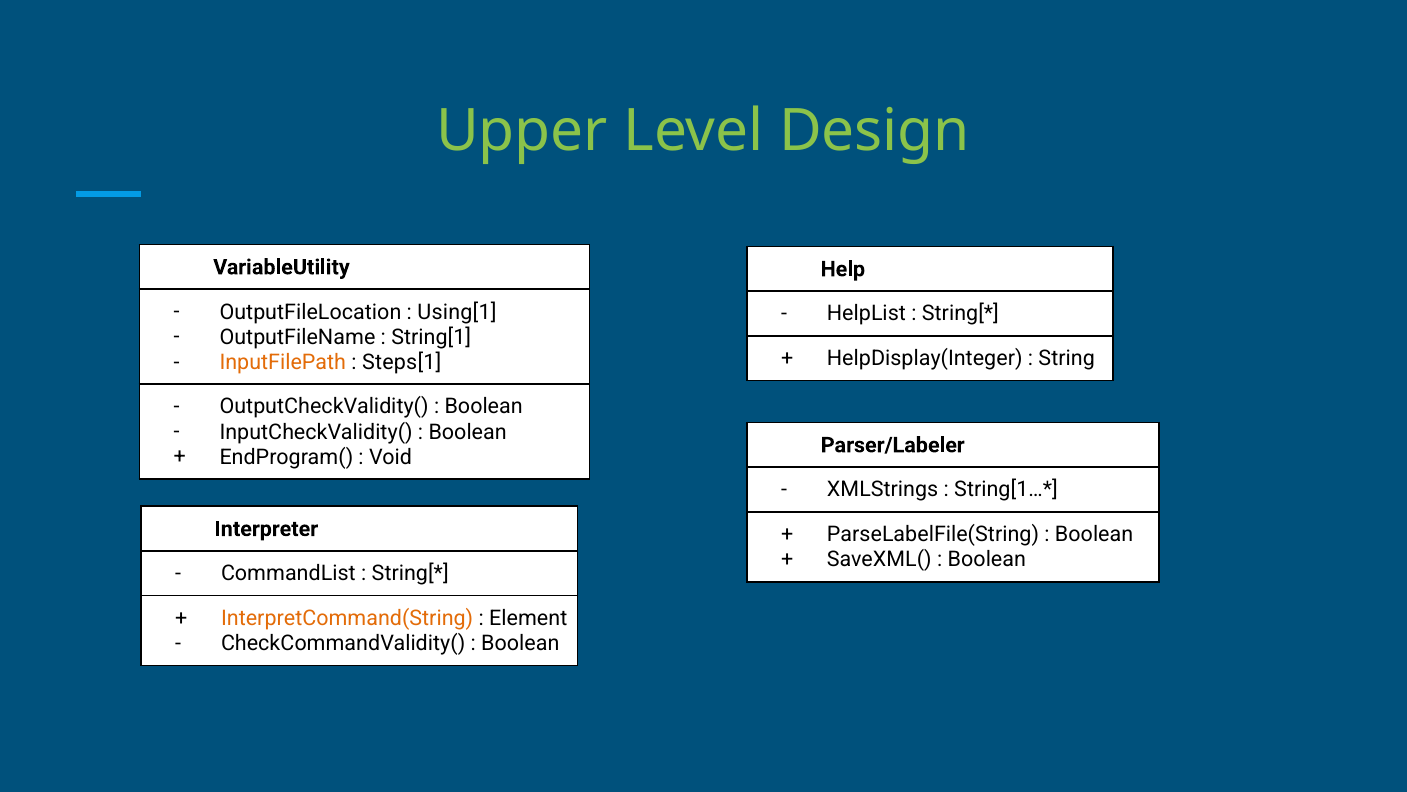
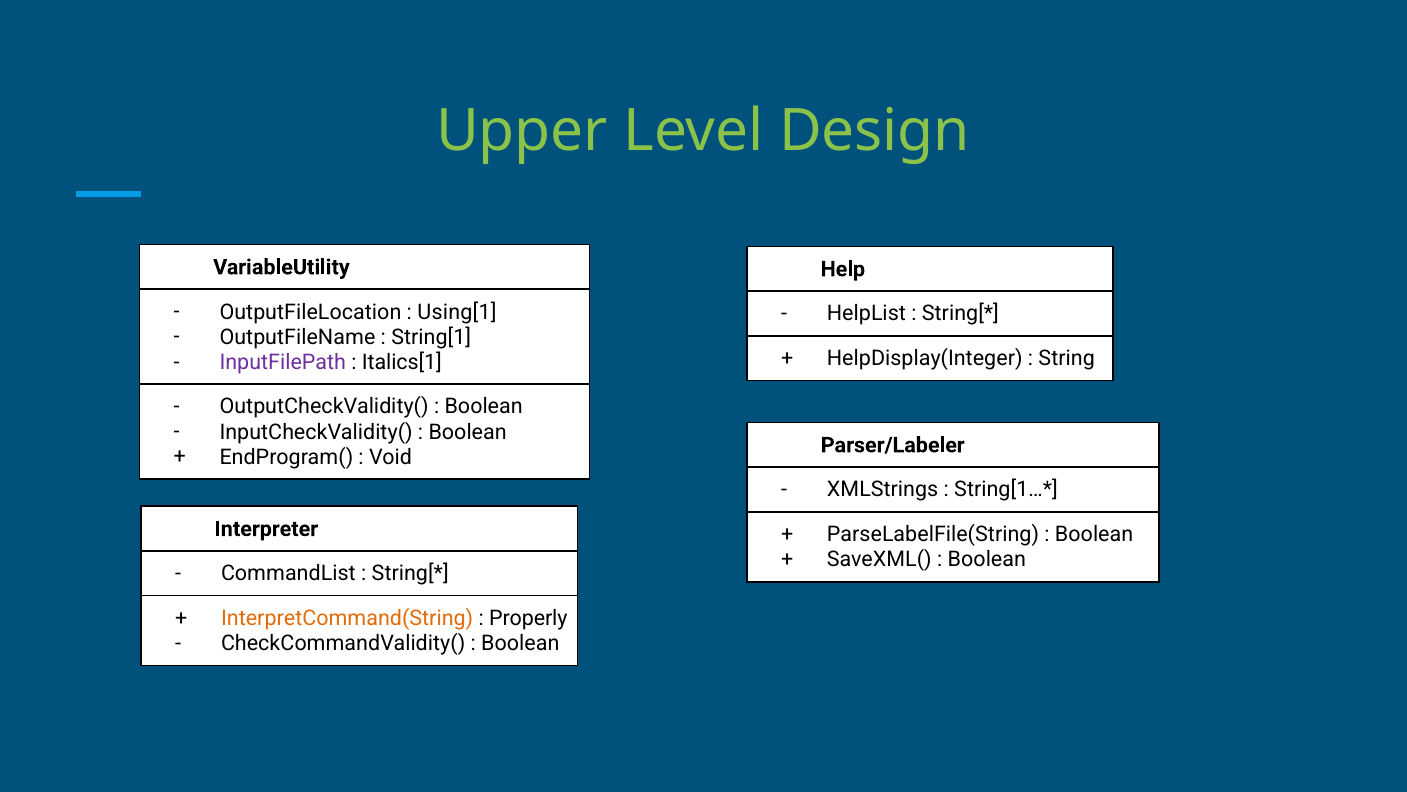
InputFilePath colour: orange -> purple
Steps[1: Steps[1 -> Italics[1
Element: Element -> Properly
